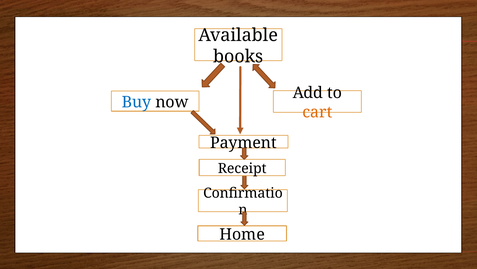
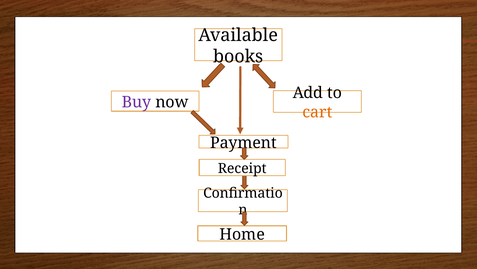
Buy colour: blue -> purple
